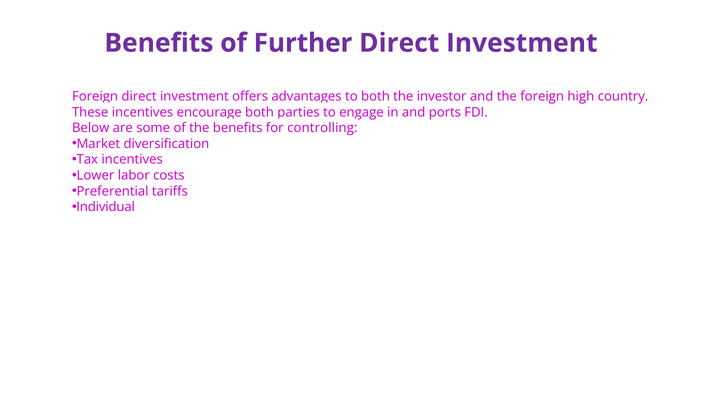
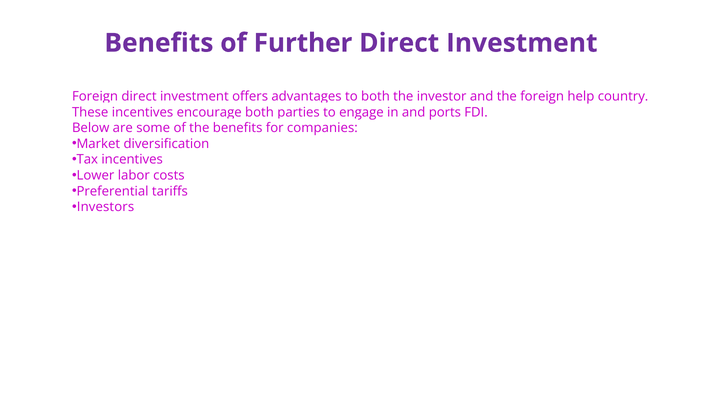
high: high -> help
controlling: controlling -> companies
Individual: Individual -> Investors
